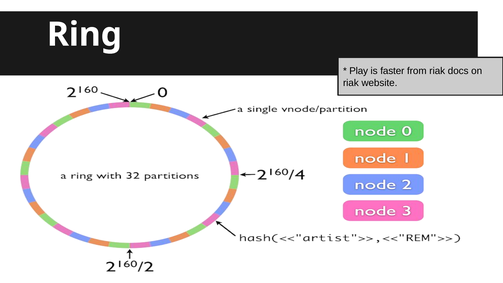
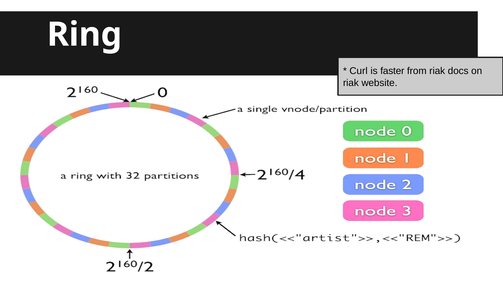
Play: Play -> Curl
